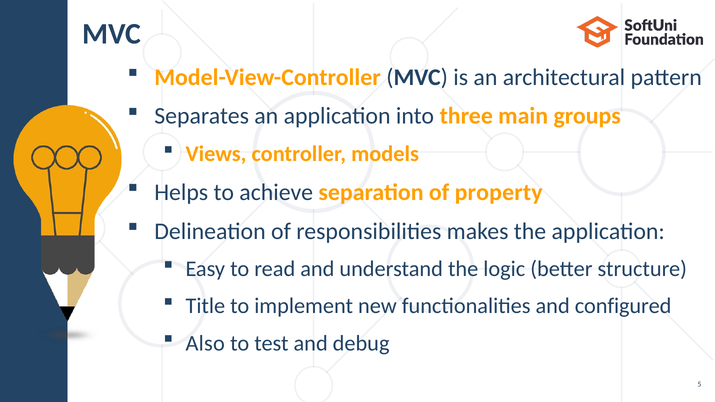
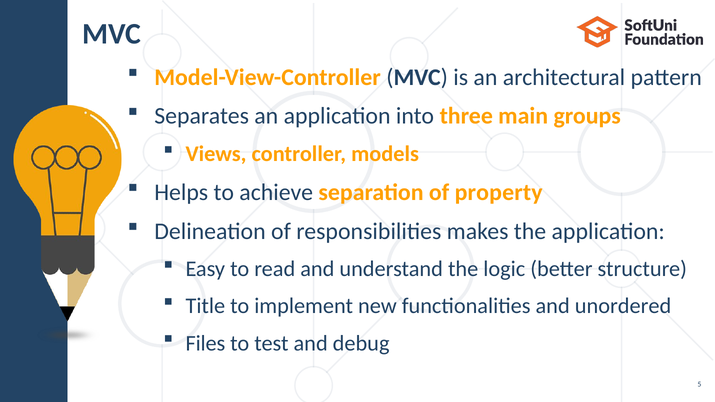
configured: configured -> unordered
Also: Also -> Files
